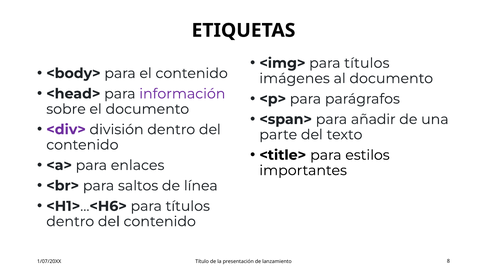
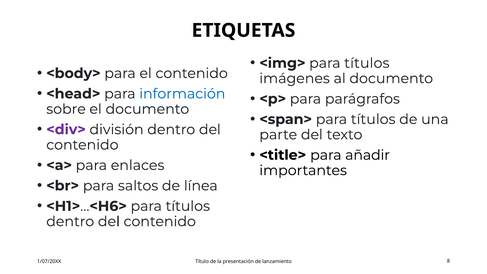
información colour: purple -> blue
<span> para añadir: añadir -> títulos
estilos: estilos -> añadir
